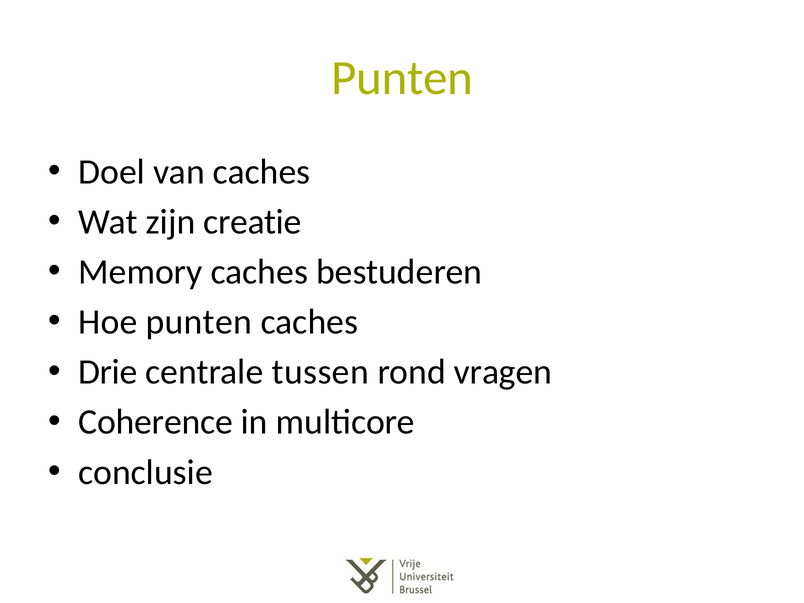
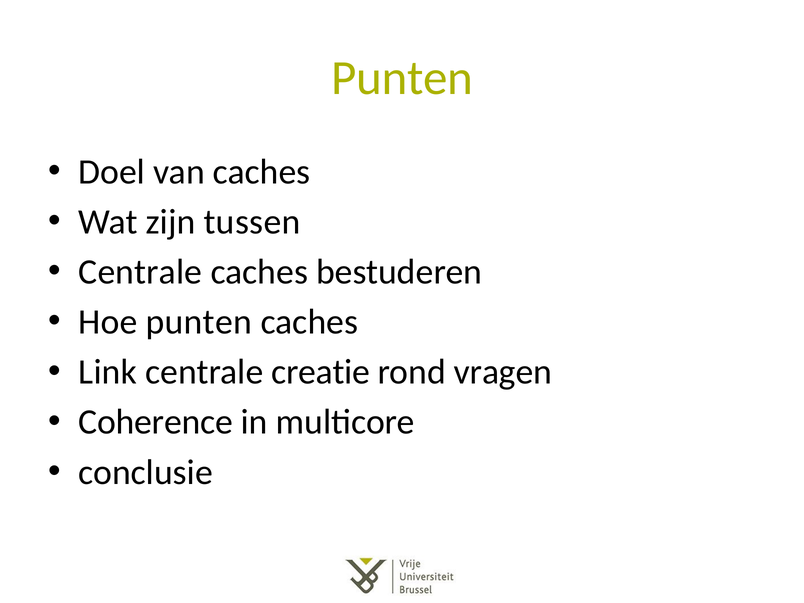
creatie: creatie -> tussen
Memory at (140, 272): Memory -> Centrale
Drie: Drie -> Link
tussen: tussen -> creatie
